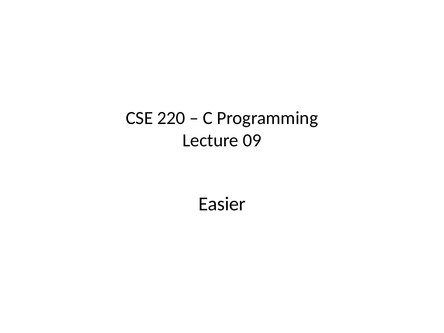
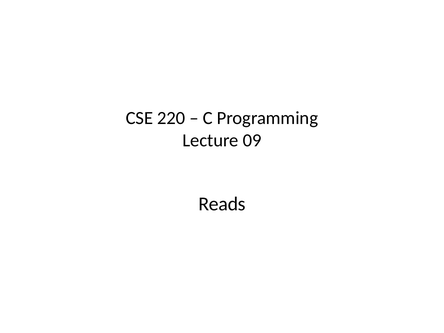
Easier: Easier -> Reads
